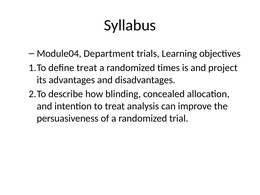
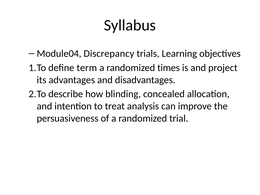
Department: Department -> Discrepancy
define treat: treat -> term
